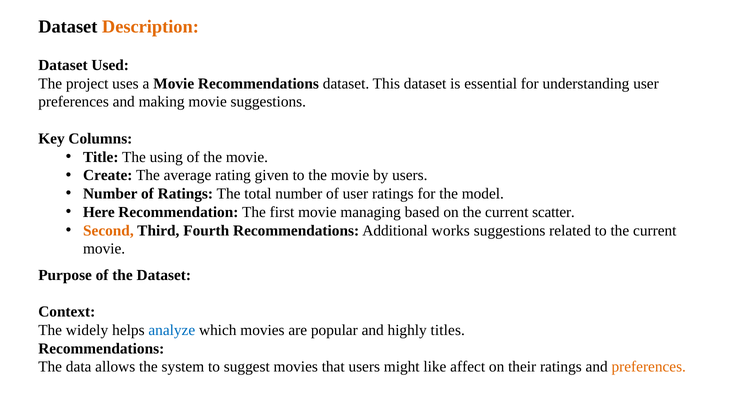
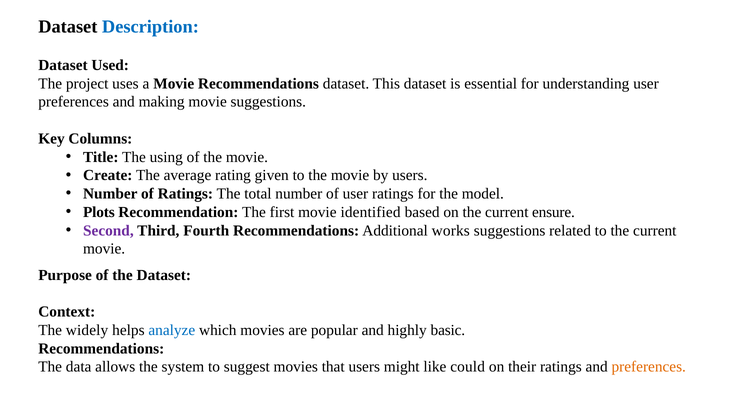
Description colour: orange -> blue
Here: Here -> Plots
managing: managing -> identified
scatter: scatter -> ensure
Second colour: orange -> purple
titles: titles -> basic
affect: affect -> could
